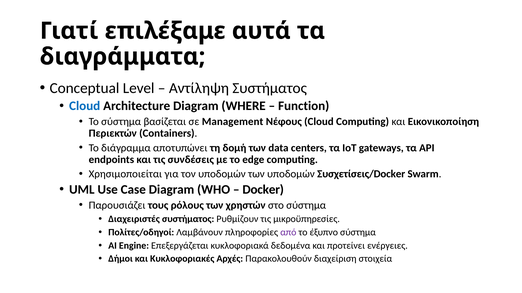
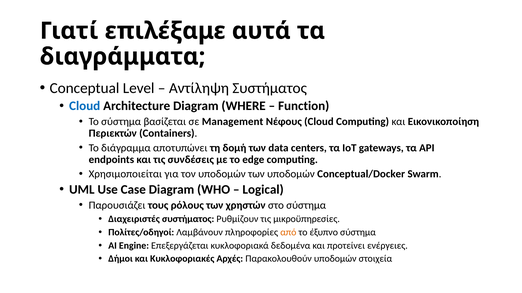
Συσχετίσεις/Docker: Συσχετίσεις/Docker -> Conceptual/Docker
Docker: Docker -> Logical
από colour: purple -> orange
Παρακολουθούν διαχείριση: διαχείριση -> υποδομών
